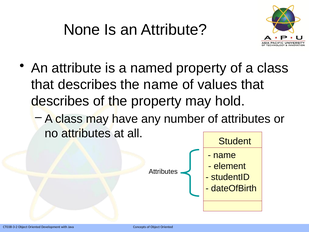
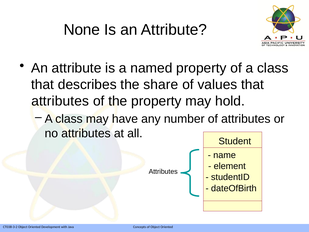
the name: name -> share
describes at (60, 101): describes -> attributes
